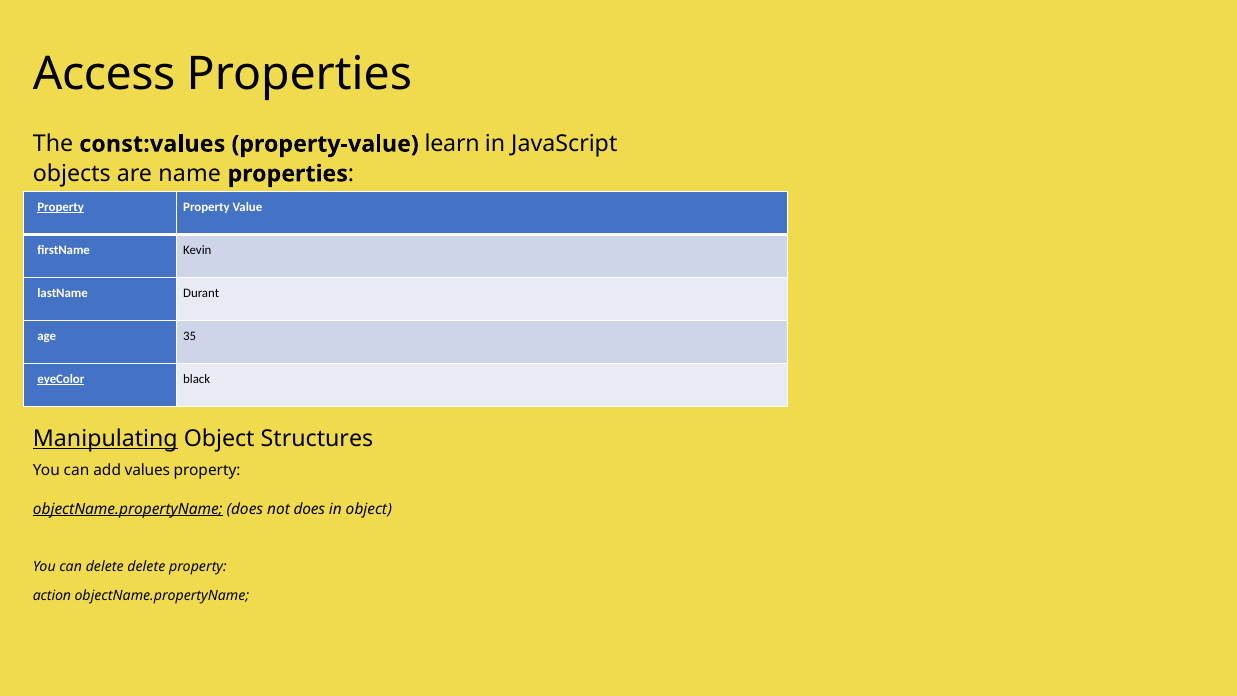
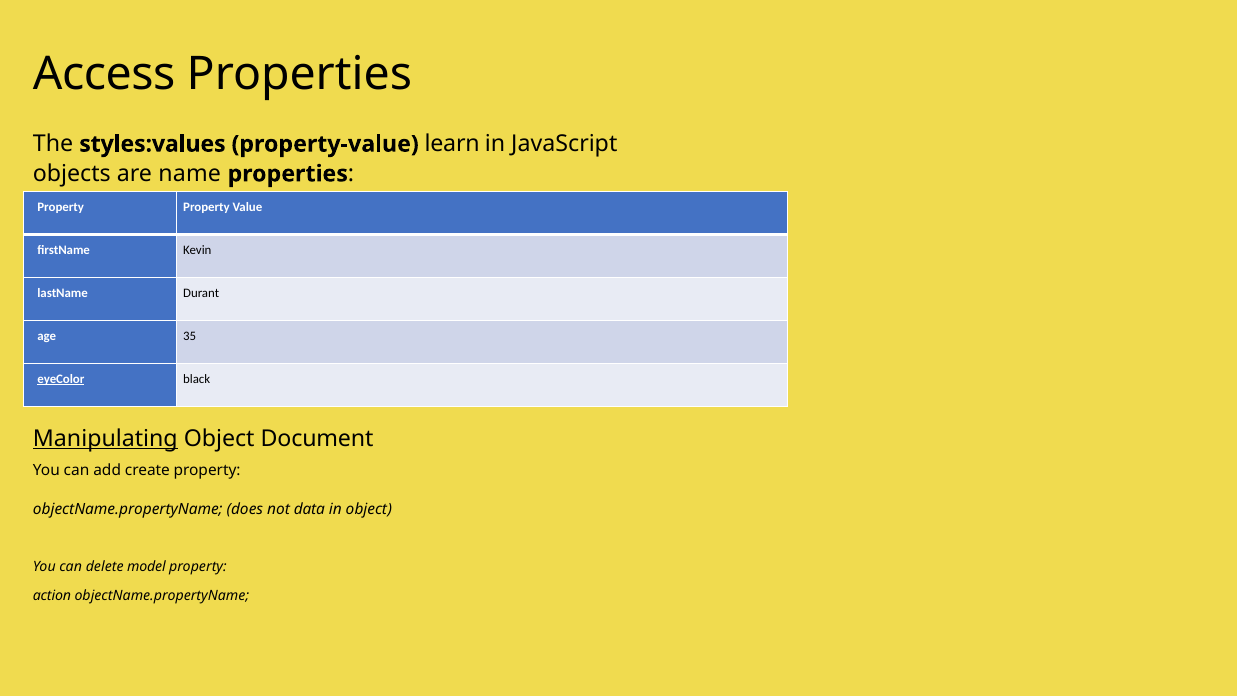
const:values: const:values -> styles:values
Property at (61, 207) underline: present -> none
Structures: Structures -> Document
values: values -> create
objectName.propertyName at (128, 509) underline: present -> none
not does: does -> data
delete delete: delete -> model
